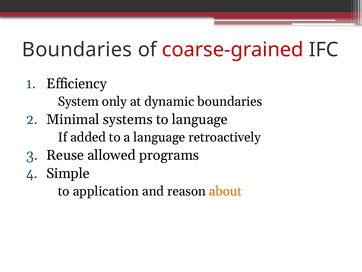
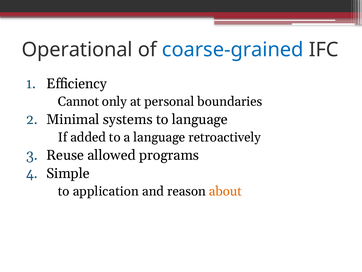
Boundaries at (77, 50): Boundaries -> Operational
coarse-grained colour: red -> blue
System: System -> Cannot
dynamic: dynamic -> personal
